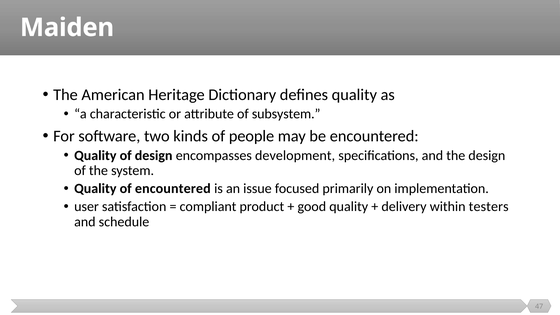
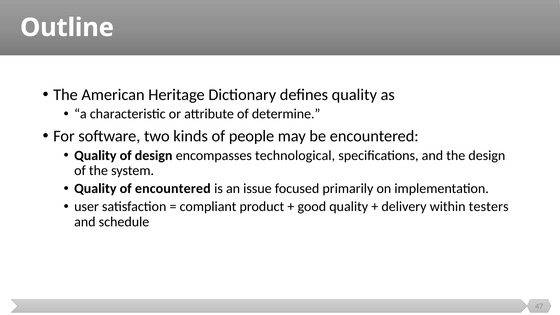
Maiden: Maiden -> Outline
subsystem: subsystem -> determine
development: development -> technological
